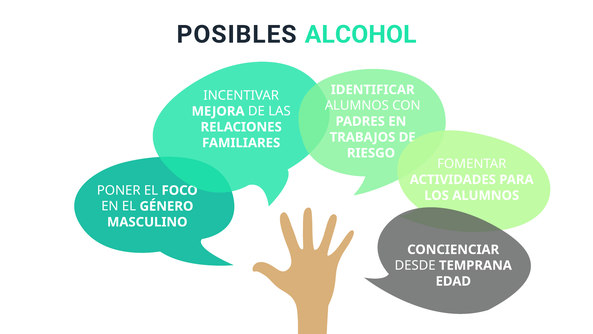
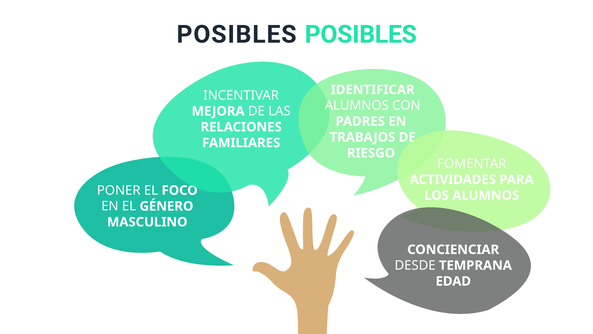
POSIBLES ALCOHOL: ALCOHOL -> POSIBLES
